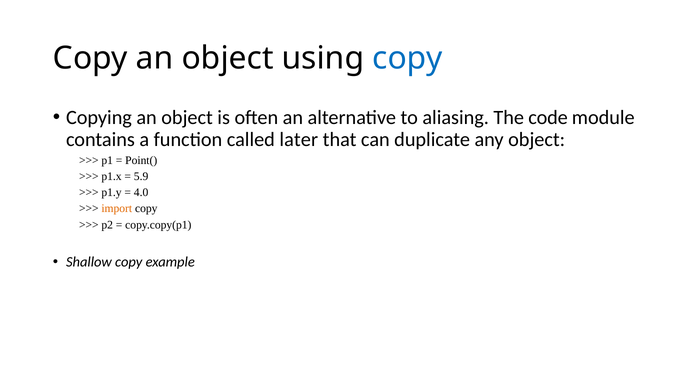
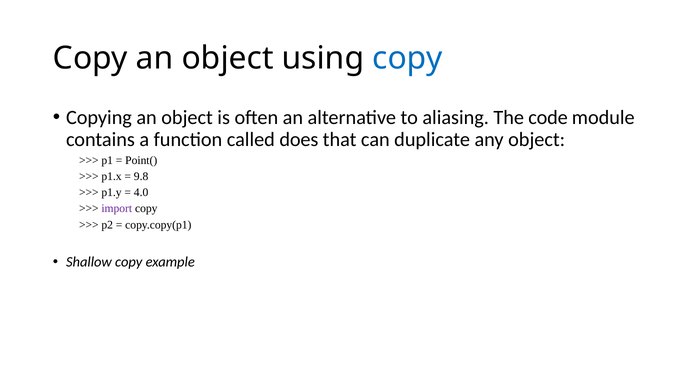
later: later -> does
5.9: 5.9 -> 9.8
import colour: orange -> purple
